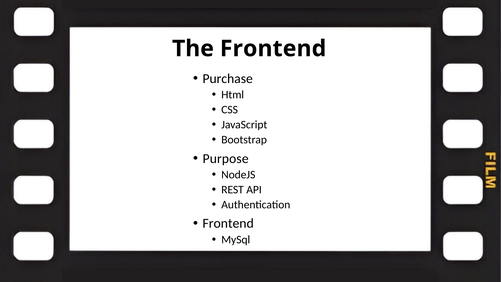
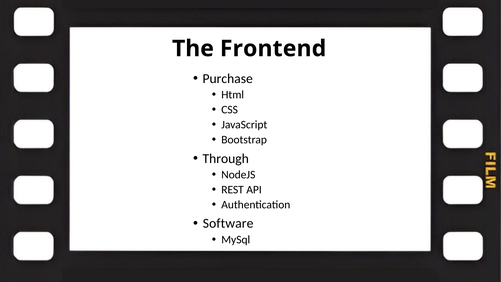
Purpose: Purpose -> Through
Frontend at (228, 223): Frontend -> Software
